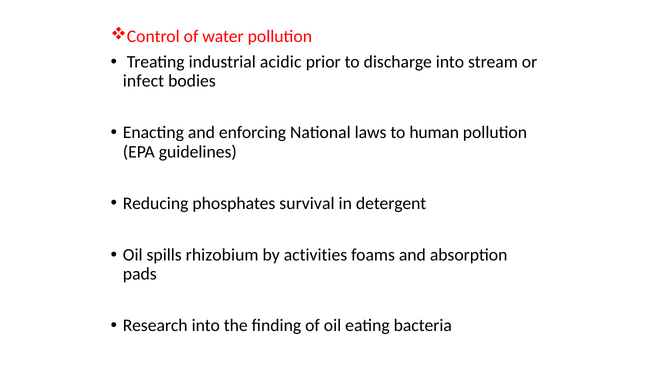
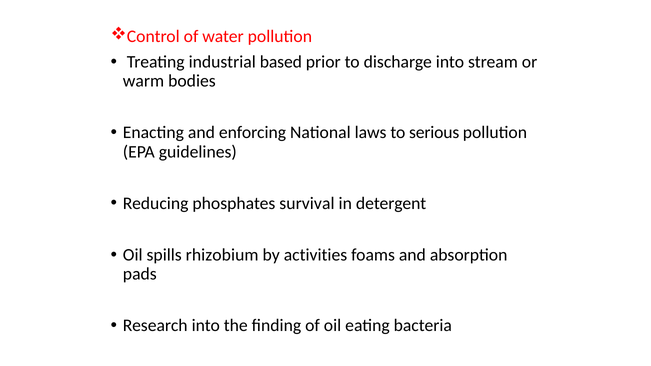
acidic: acidic -> based
infect: infect -> warm
human: human -> serious
